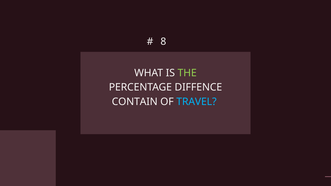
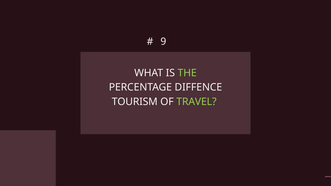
8: 8 -> 9
CONTAIN: CONTAIN -> TOURISM
TRAVEL colour: light blue -> light green
